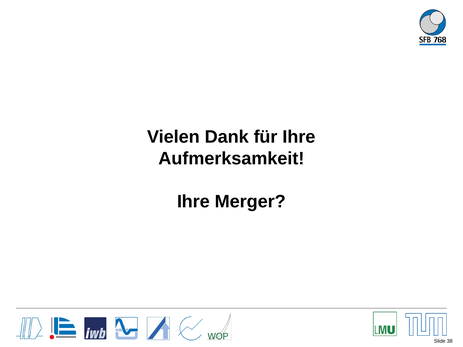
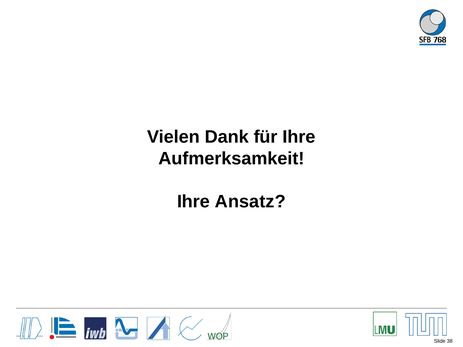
Merger: Merger -> Ansatz
